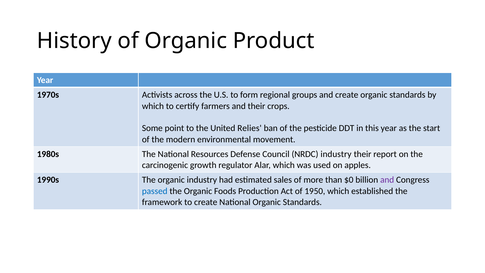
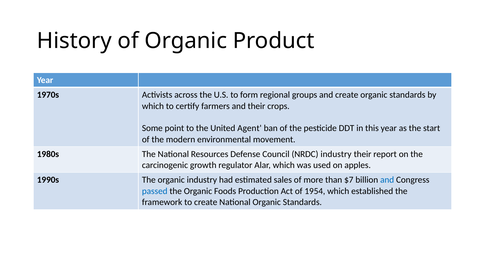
Relies: Relies -> Agent
$0: $0 -> $7
and at (387, 180) colour: purple -> blue
1950: 1950 -> 1954
